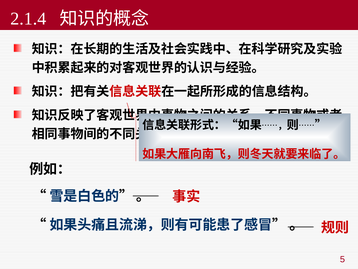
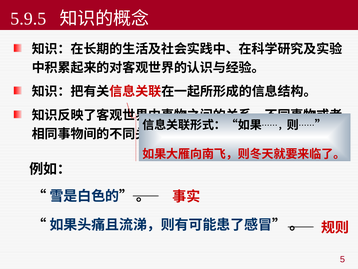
2.1.4: 2.1.4 -> 5.9.5
